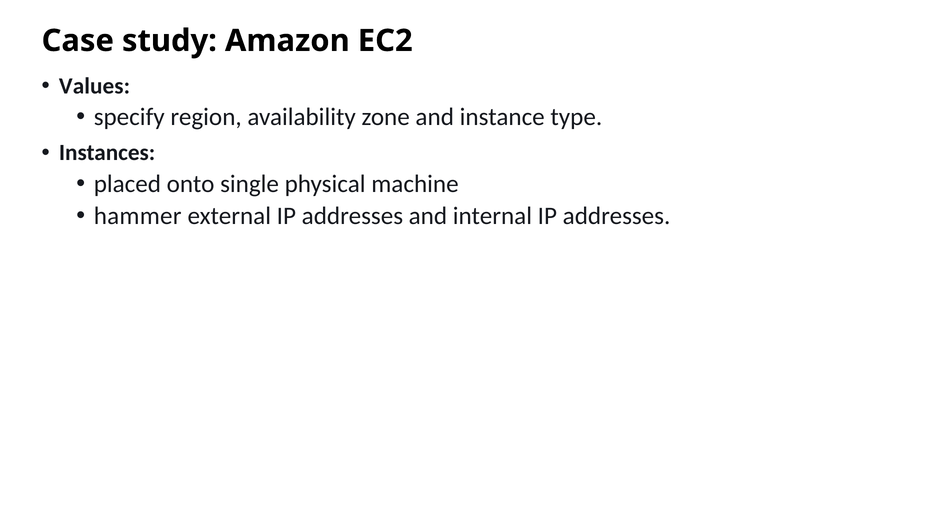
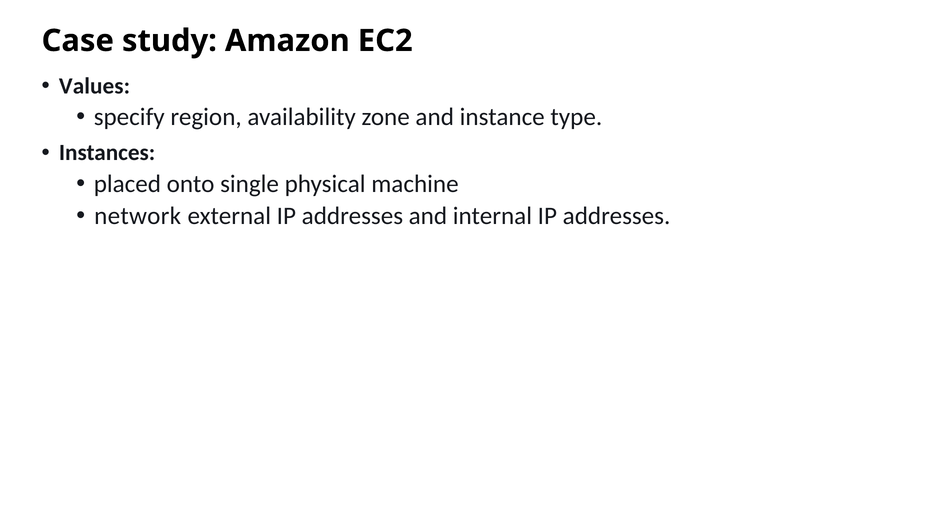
hammer: hammer -> network
